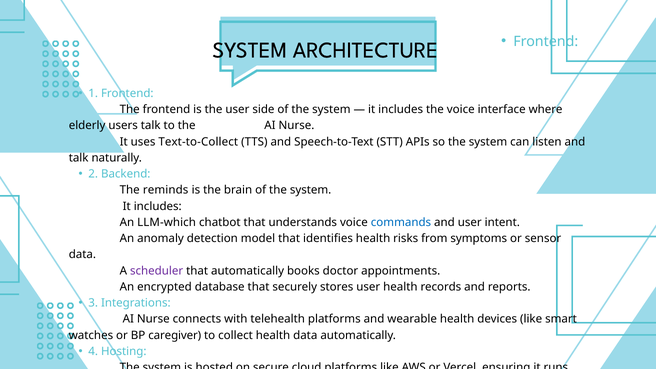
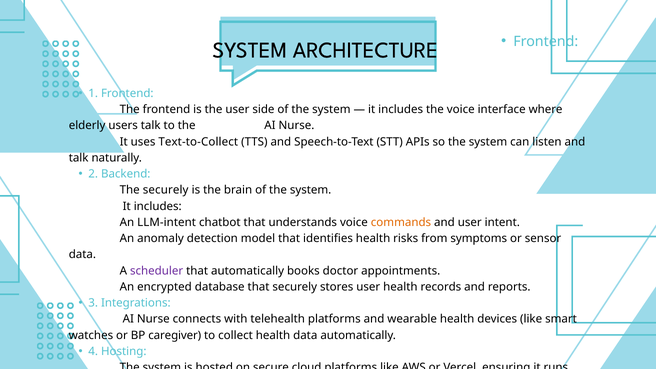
The reminds: reminds -> securely
LLM-which: LLM-which -> LLM-intent
commands colour: blue -> orange
